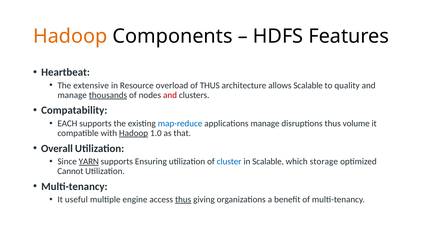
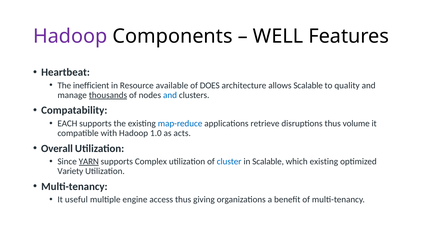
Hadoop at (70, 36) colour: orange -> purple
HDFS: HDFS -> WELL
extensive: extensive -> inefficient
overload: overload -> available
of THUS: THUS -> DOES
and at (170, 95) colour: red -> blue
applications manage: manage -> retrieve
Hadoop at (134, 133) underline: present -> none
that: that -> acts
Ensuring: Ensuring -> Complex
which storage: storage -> existing
Cannot: Cannot -> Variety
thus at (183, 200) underline: present -> none
